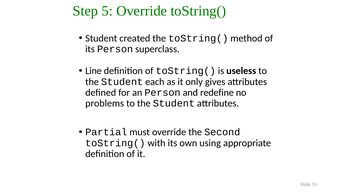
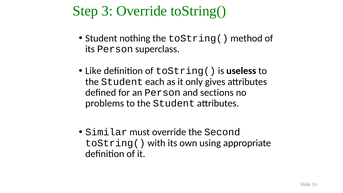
5: 5 -> 3
created: created -> nothing
Line: Line -> Like
redefine: redefine -> sections
Partial: Partial -> Similar
